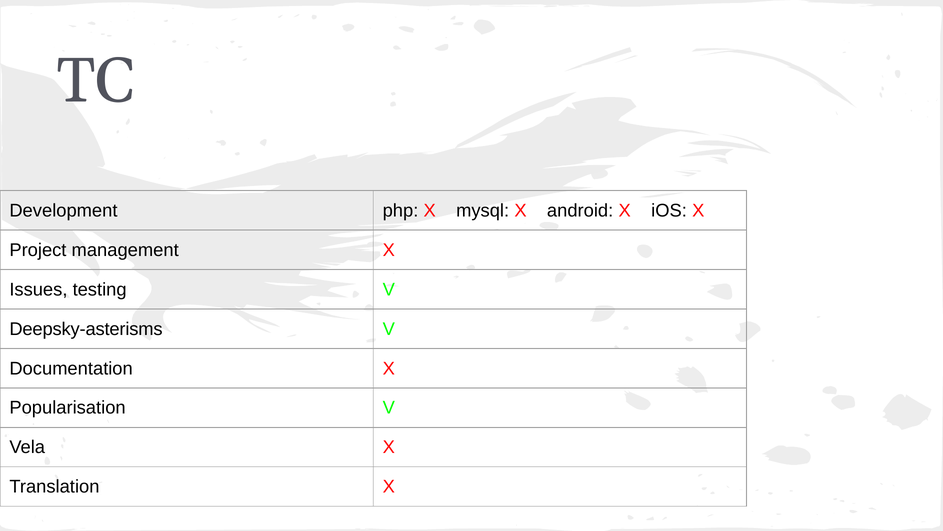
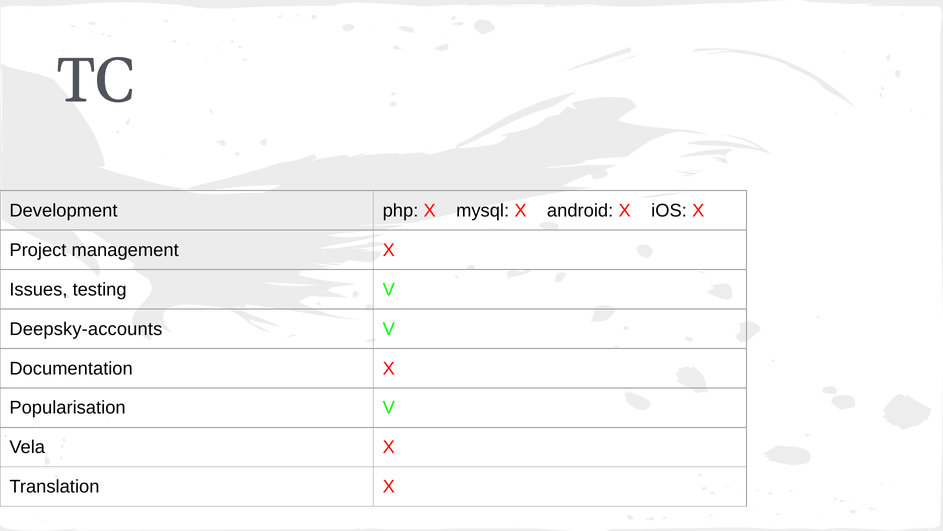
Deepsky-asterisms: Deepsky-asterisms -> Deepsky-accounts
